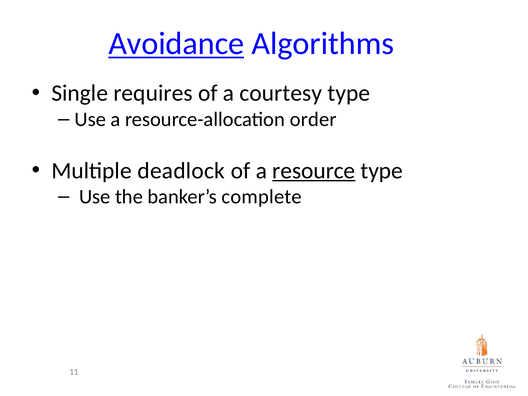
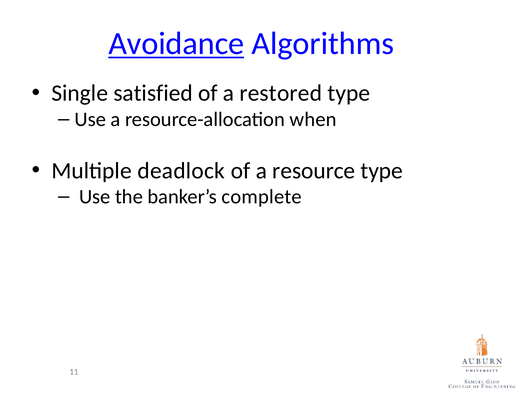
requires: requires -> satisfied
courtesy: courtesy -> restored
order: order -> when
resource underline: present -> none
